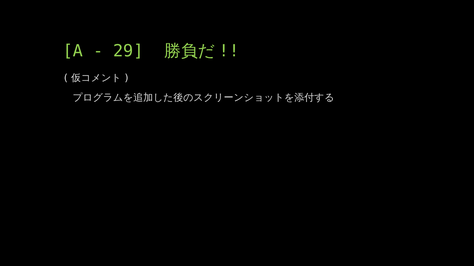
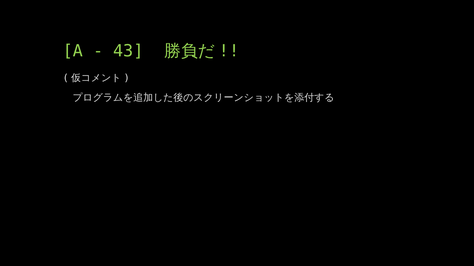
29: 29 -> 43
